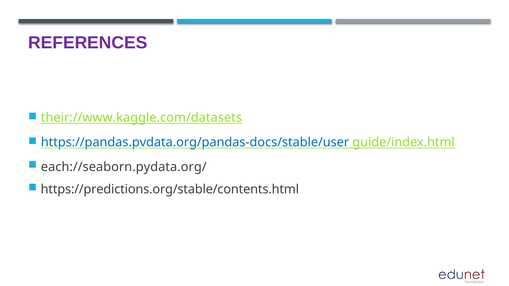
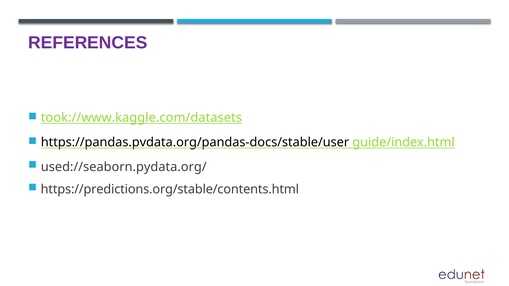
their://www.kaggle.com/datasets: their://www.kaggle.com/datasets -> took://www.kaggle.com/datasets
https://pandas.pvdata.org/pandas-docs/stable/user colour: blue -> black
each://seaborn.pydata.org/: each://seaborn.pydata.org/ -> used://seaborn.pydata.org/
